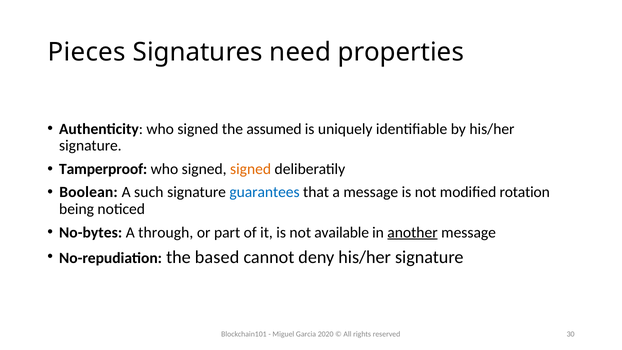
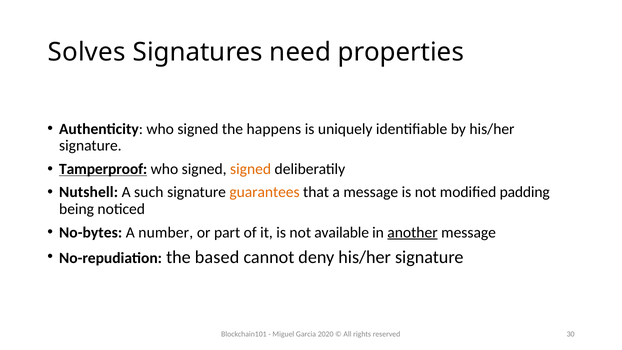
Pieces: Pieces -> Solves
assumed: assumed -> happens
Tamperproof underline: none -> present
Boolean: Boolean -> Nutshell
guarantees colour: blue -> orange
rotation: rotation -> padding
through: through -> number
